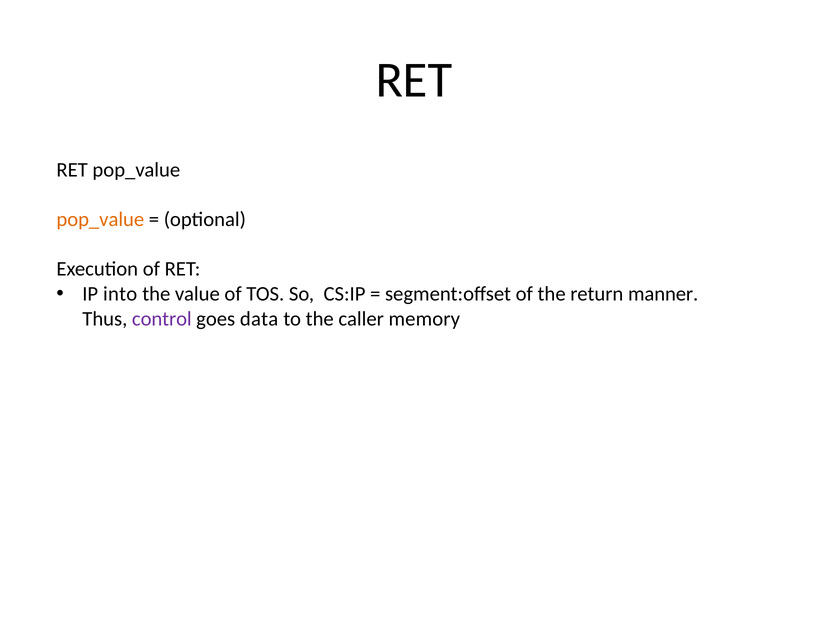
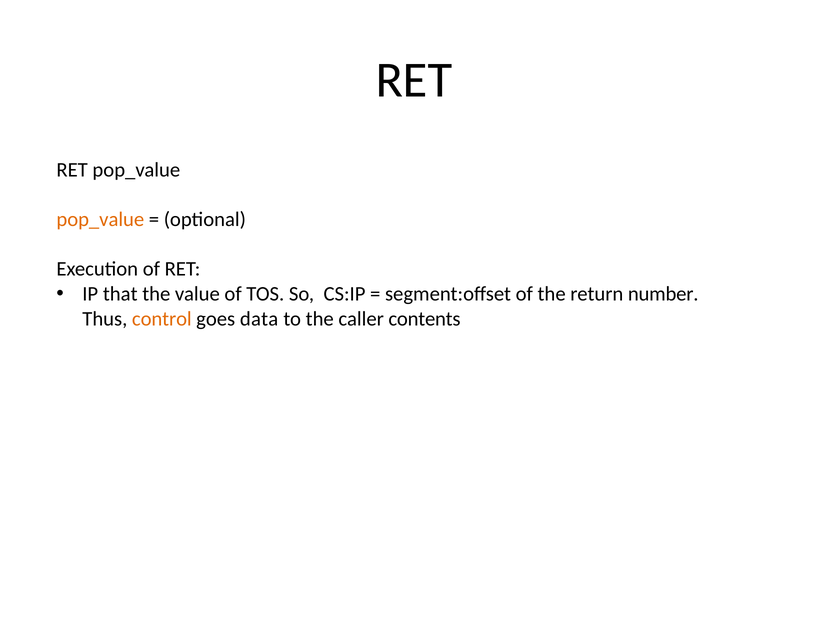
into: into -> that
manner: manner -> number
control colour: purple -> orange
memory: memory -> contents
